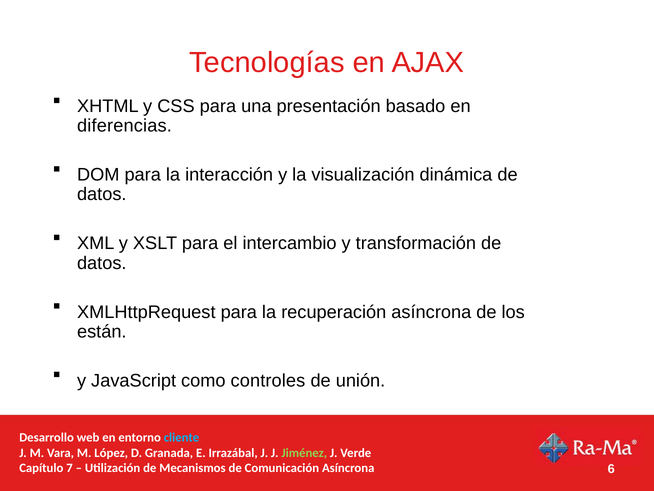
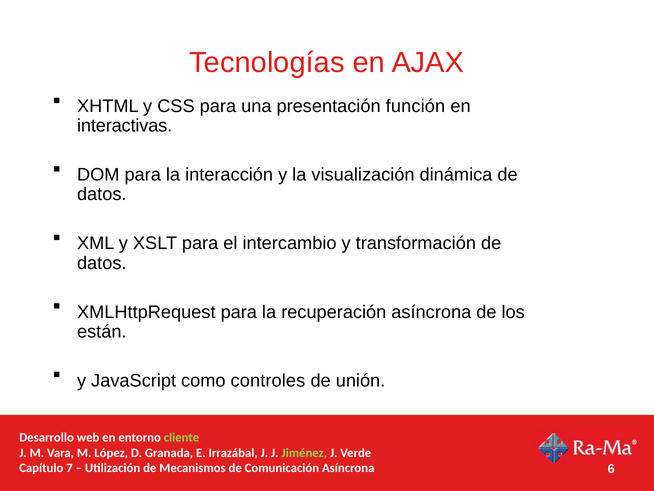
basado: basado -> función
diferencias: diferencias -> interactivas
cliente colour: light blue -> light green
